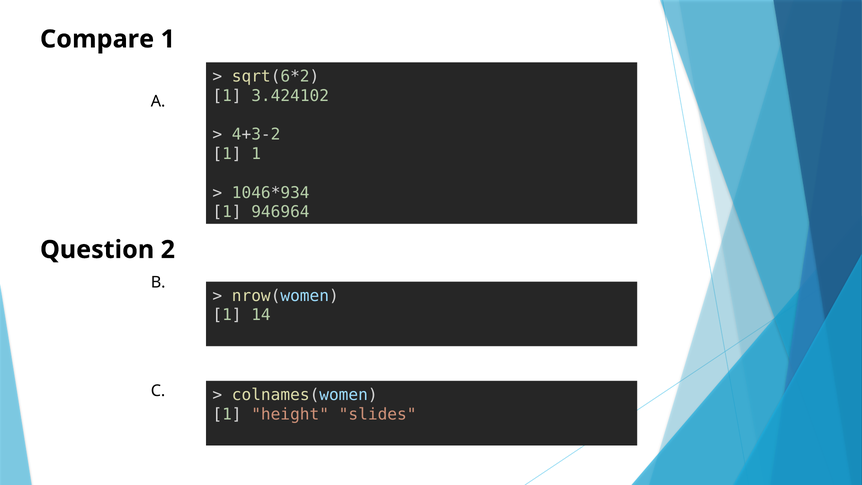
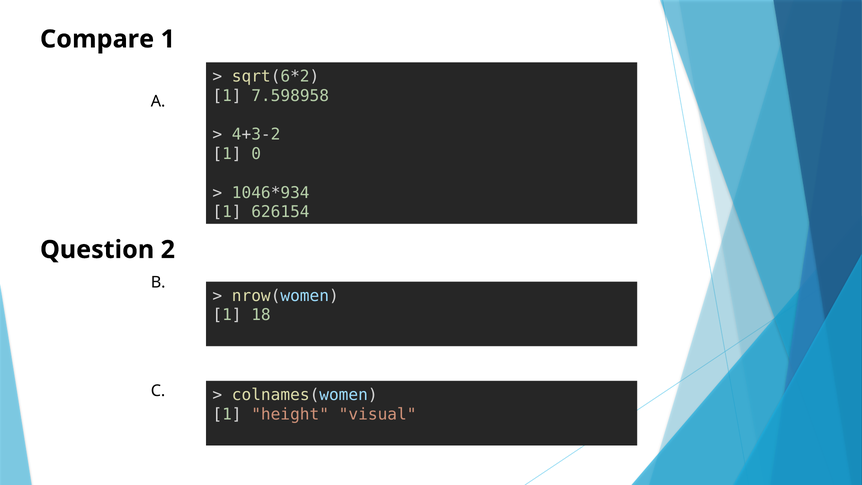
3.424102: 3.424102 -> 7.598958
1 1: 1 -> 0
946964: 946964 -> 626154
14: 14 -> 18
slides: slides -> visual
